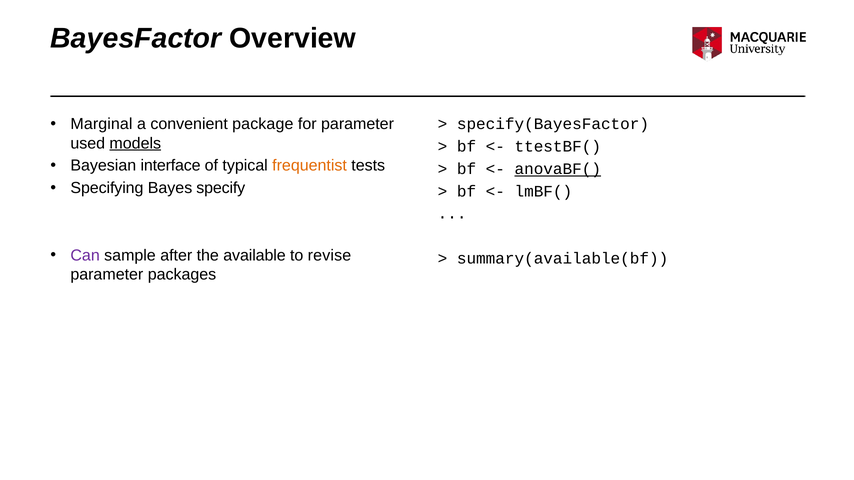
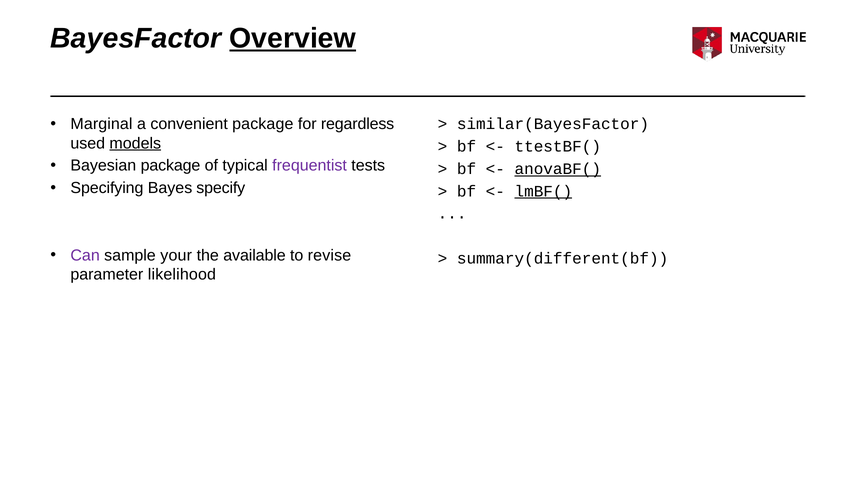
Overview underline: none -> present
for parameter: parameter -> regardless
specify(BayesFactor: specify(BayesFactor -> similar(BayesFactor
Bayesian interface: interface -> package
frequentist colour: orange -> purple
lmBF( underline: none -> present
after: after -> your
summary(available(bf: summary(available(bf -> summary(different(bf
packages: packages -> likelihood
